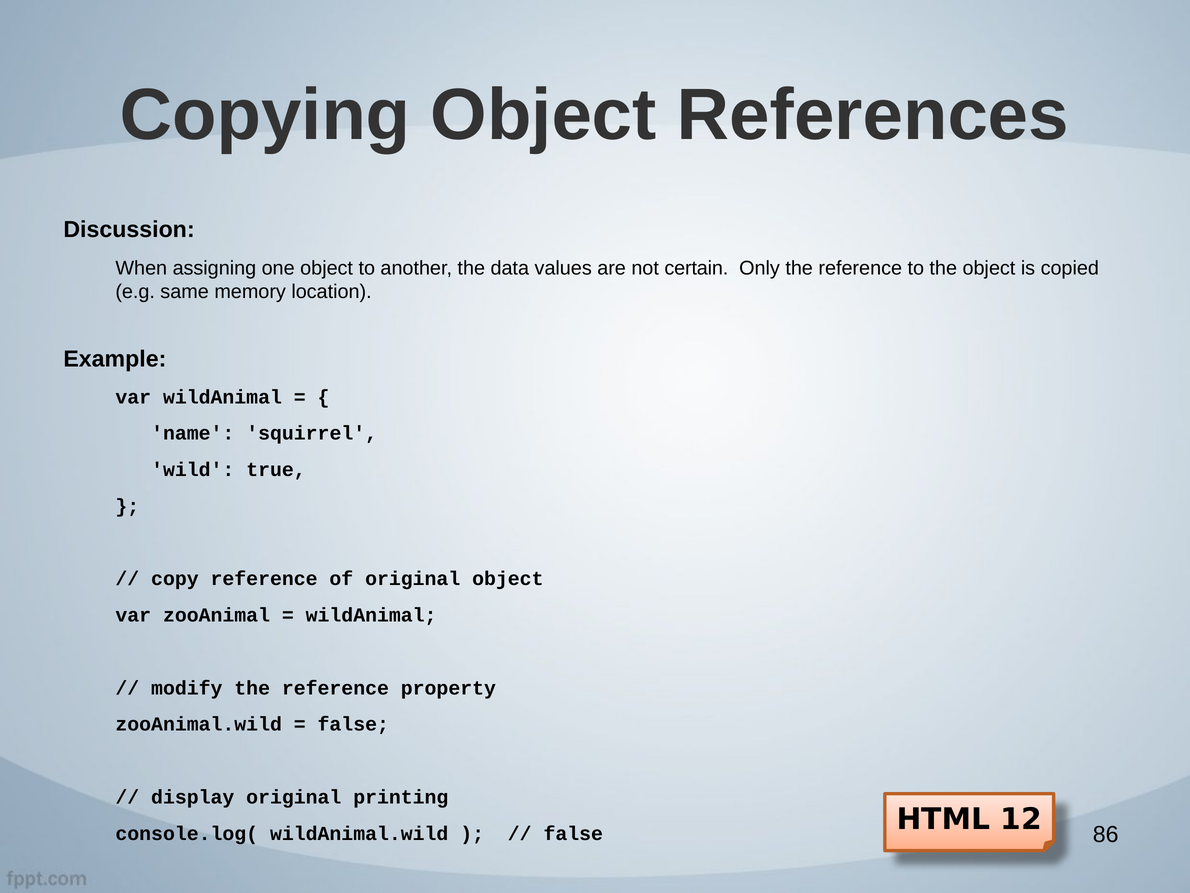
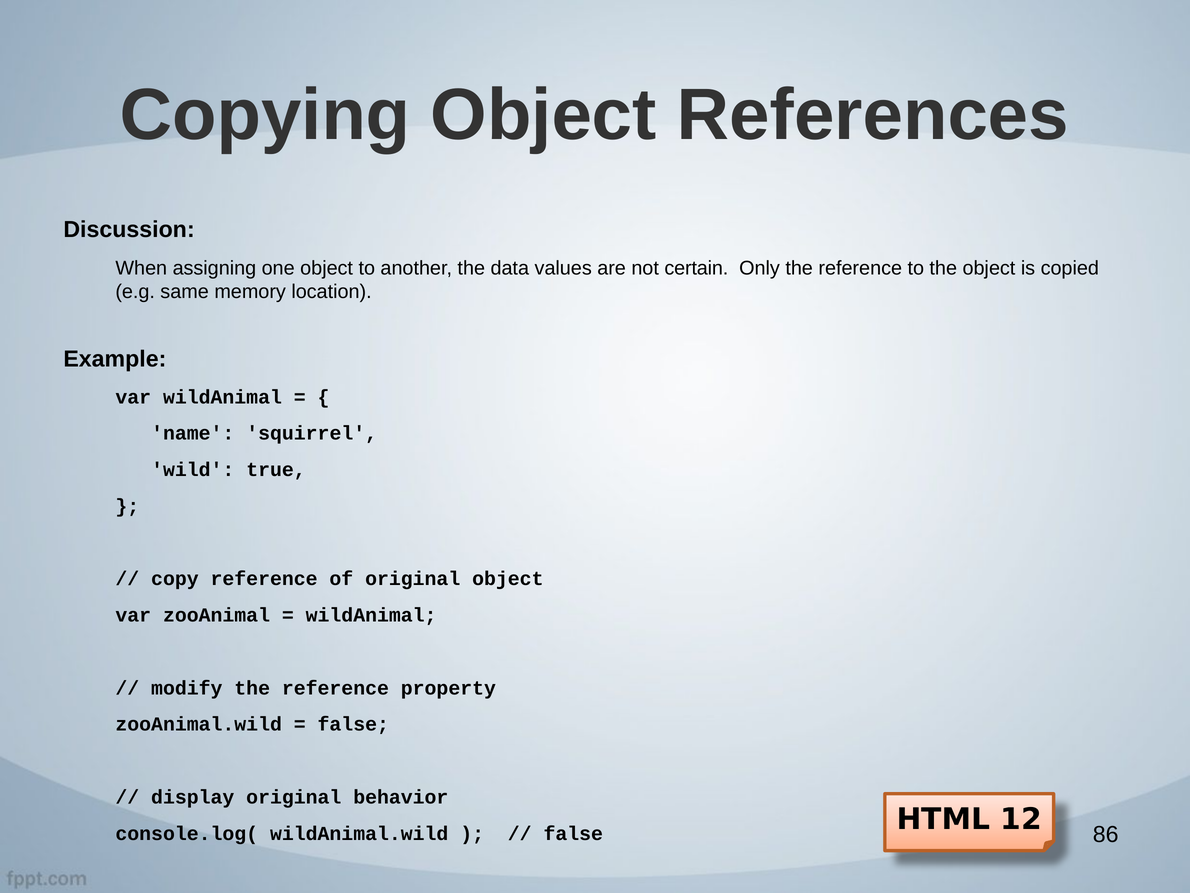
printing: printing -> behavior
